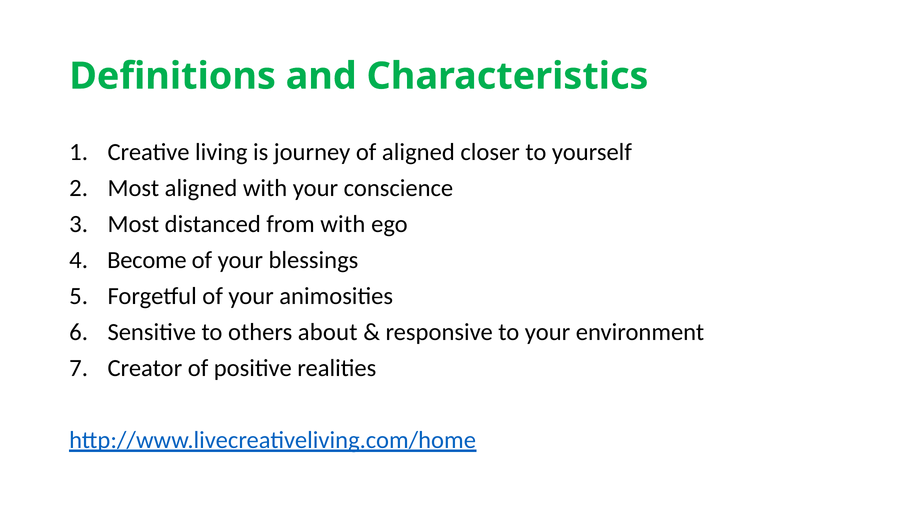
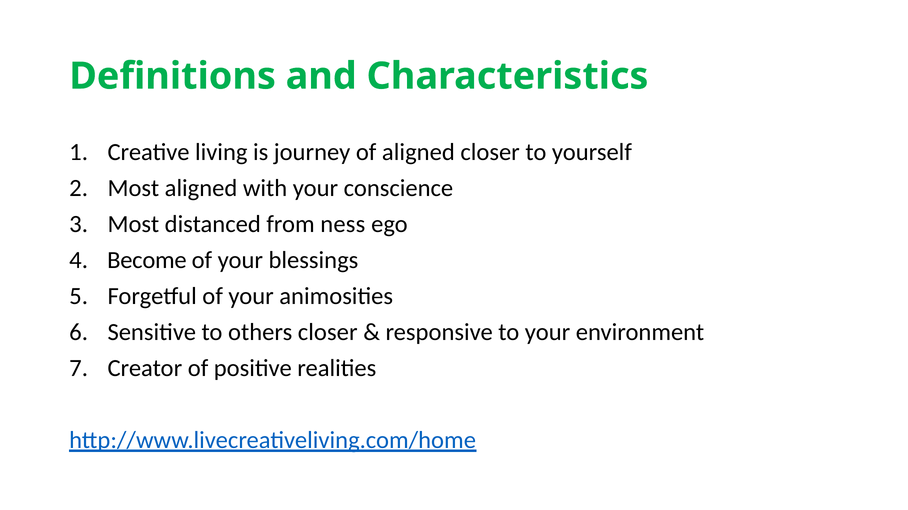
from with: with -> ness
others about: about -> closer
